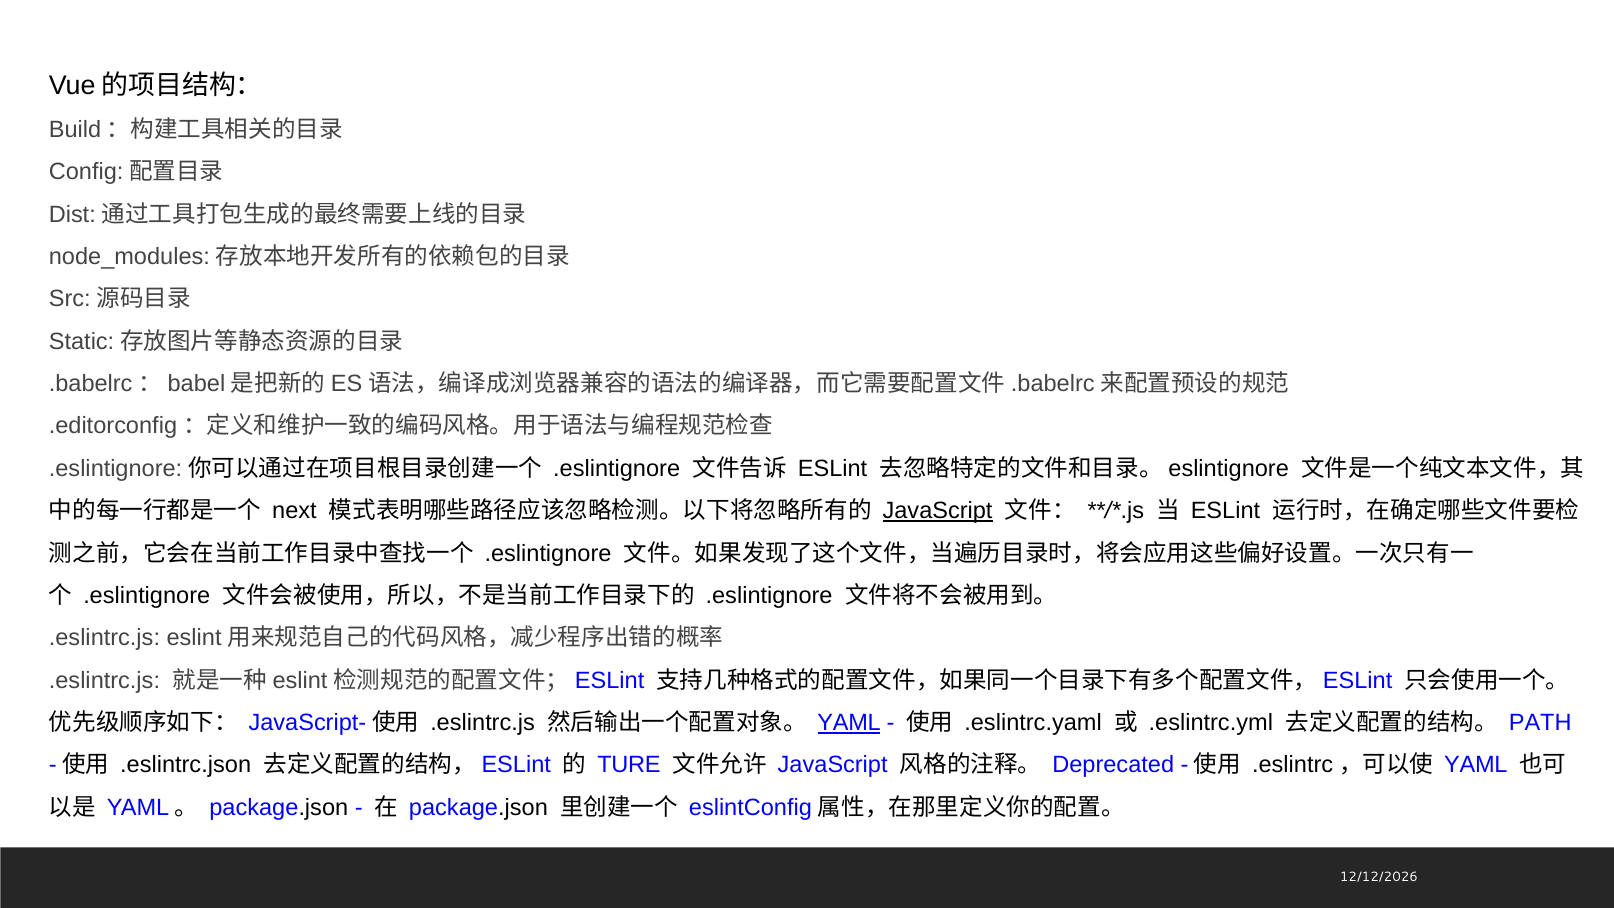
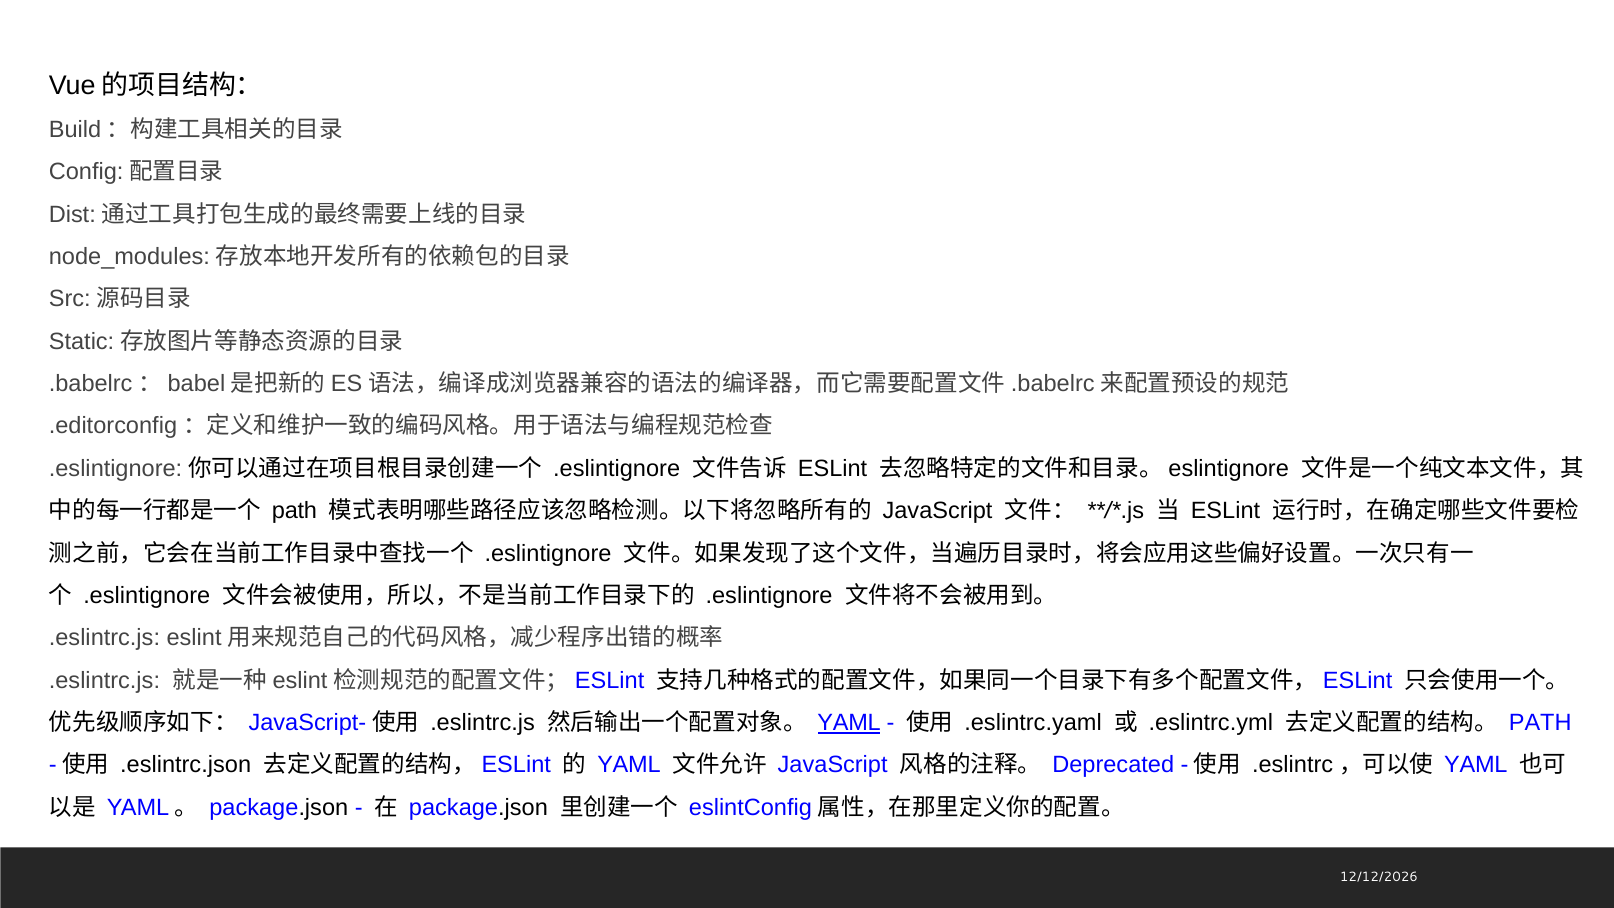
next at (294, 511): next -> path
JavaScript at (938, 511) underline: present -> none
TURE at (629, 765): TURE -> YAML
